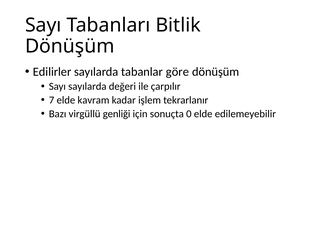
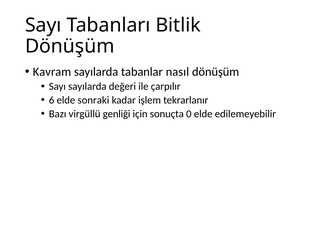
Edilirler: Edilirler -> Kavram
göre: göre -> nasıl
7: 7 -> 6
kavram: kavram -> sonraki
